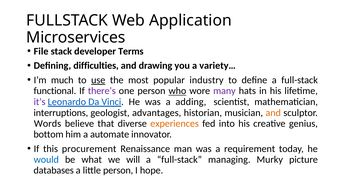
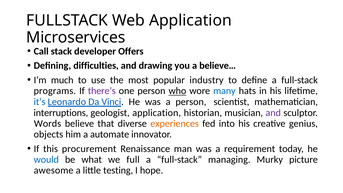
File: File -> Call
Terms: Terms -> Offers
variety…: variety… -> believe…
use underline: present -> none
functional: functional -> programs
many colour: purple -> blue
it’s colour: purple -> blue
a adding: adding -> person
geologist advantages: advantages -> application
and at (273, 113) colour: orange -> purple
bottom: bottom -> objects
will: will -> full
databases: databases -> awesome
little person: person -> testing
